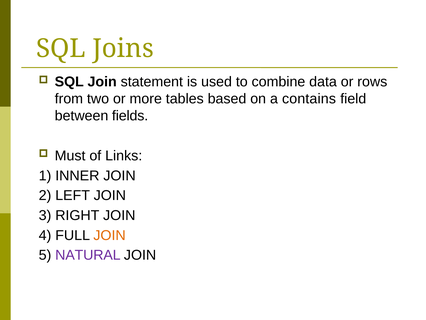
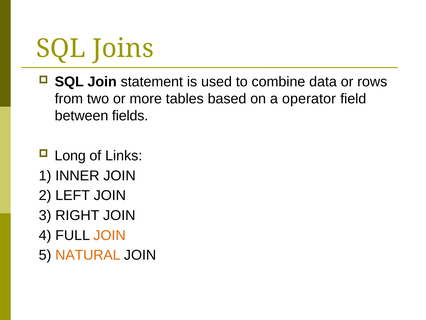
contains: contains -> operator
Must: Must -> Long
NATURAL colour: purple -> orange
